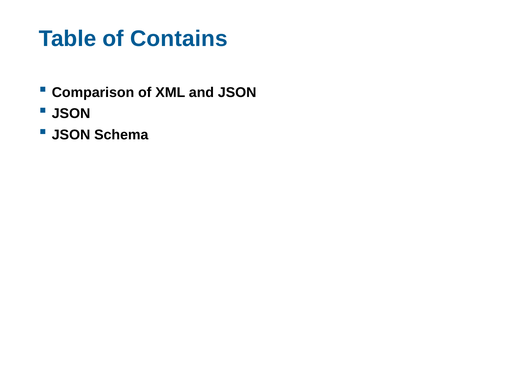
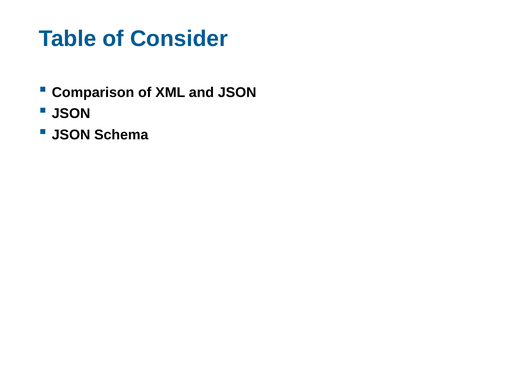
Contains: Contains -> Consider
